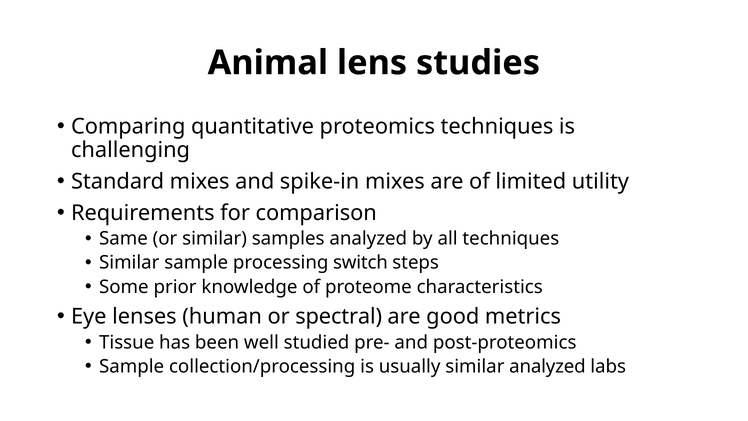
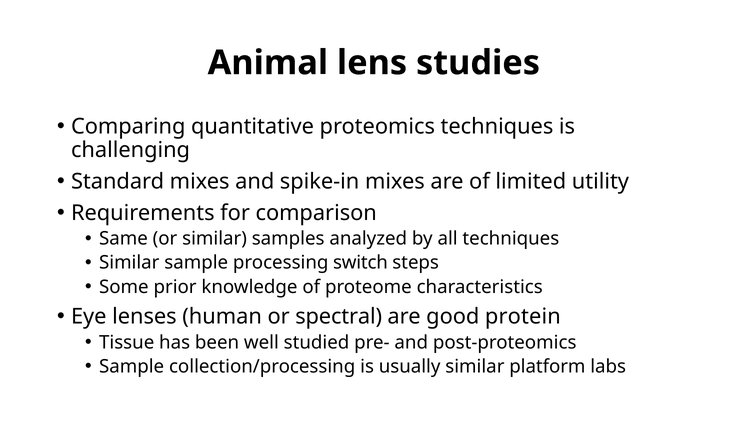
metrics: metrics -> protein
similar analyzed: analyzed -> platform
